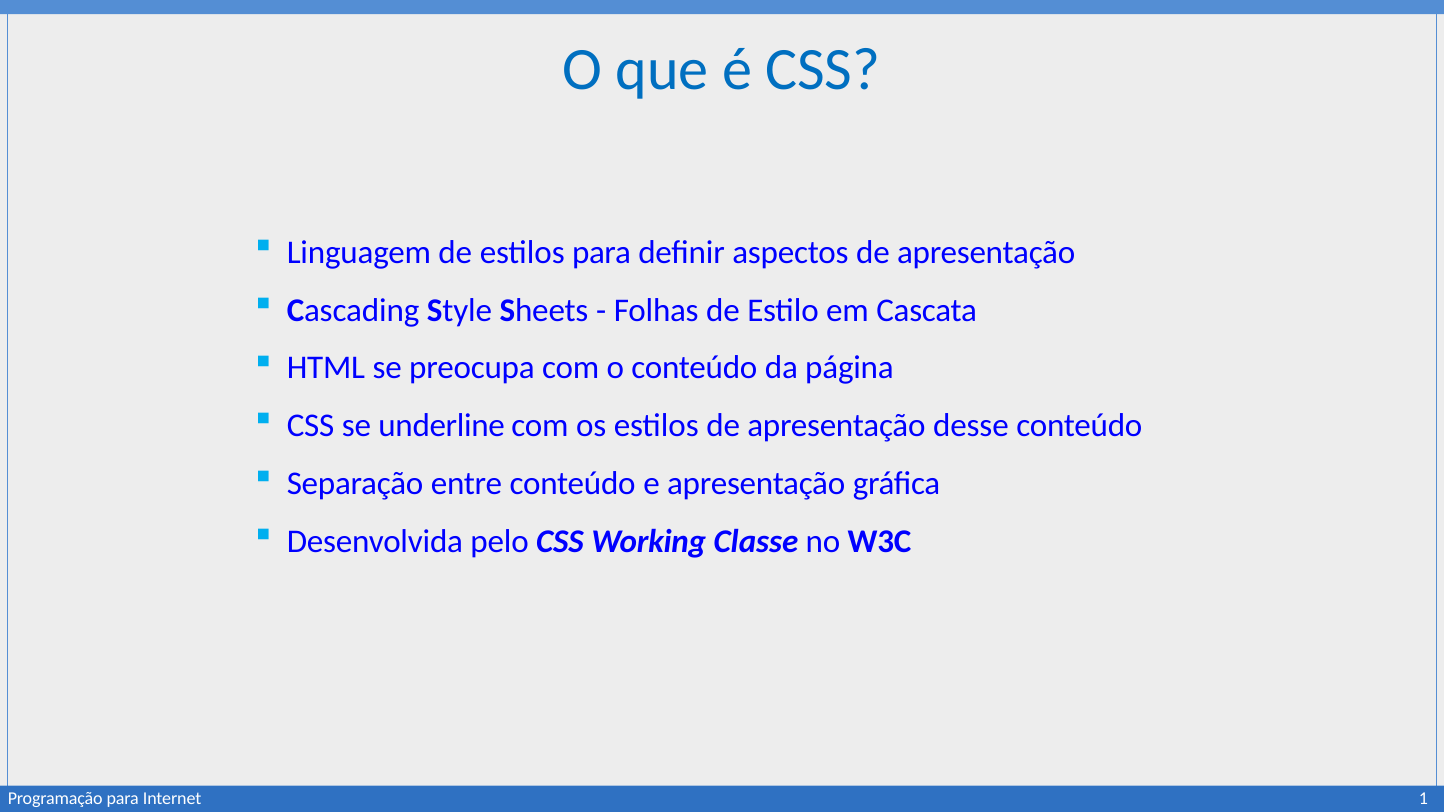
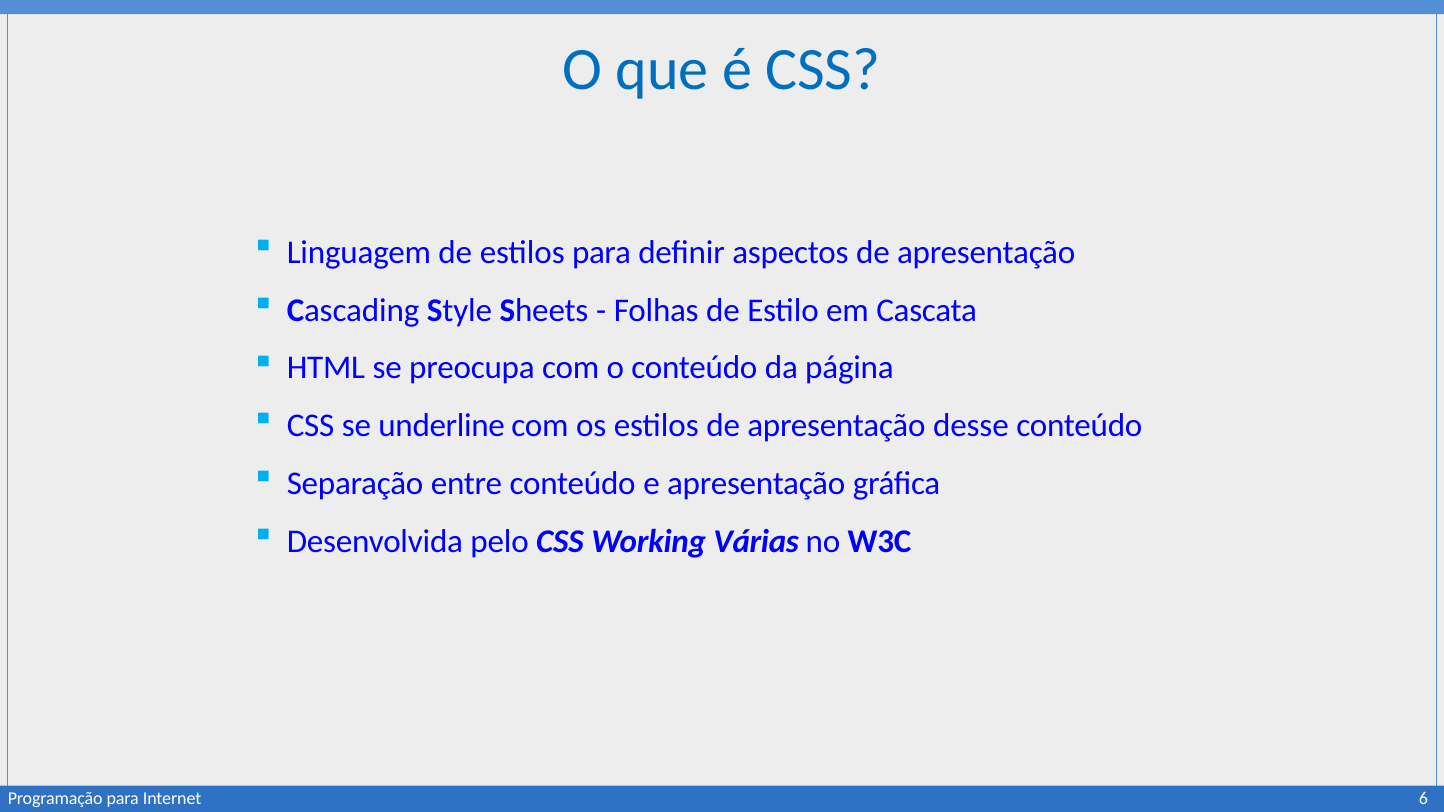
Classe: Classe -> Várias
1: 1 -> 6
